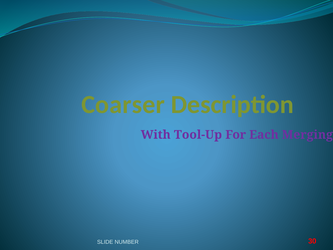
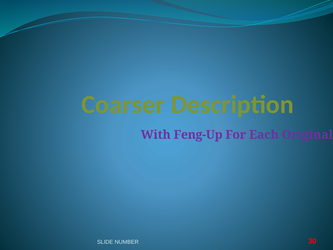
Tool-Up: Tool-Up -> Feng-Up
Merging: Merging -> Original
